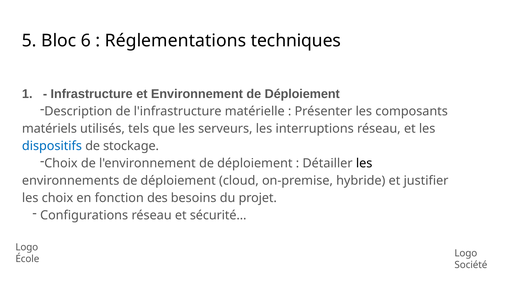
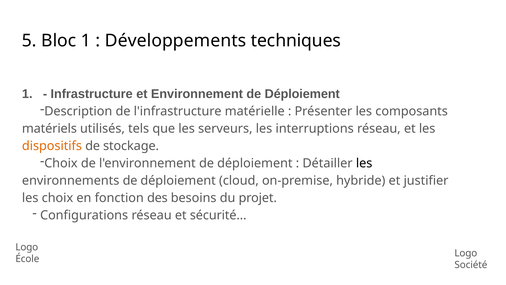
Bloc 6: 6 -> 1
Réglementations: Réglementations -> Développements
dispositifs colour: blue -> orange
